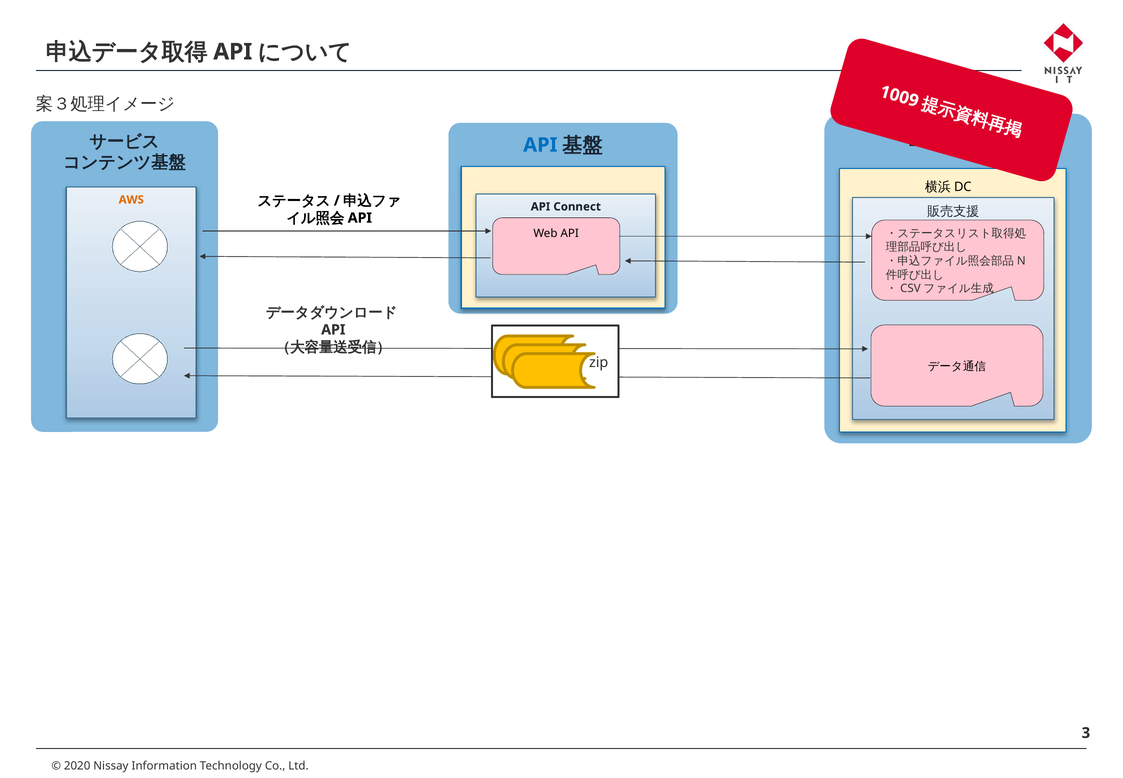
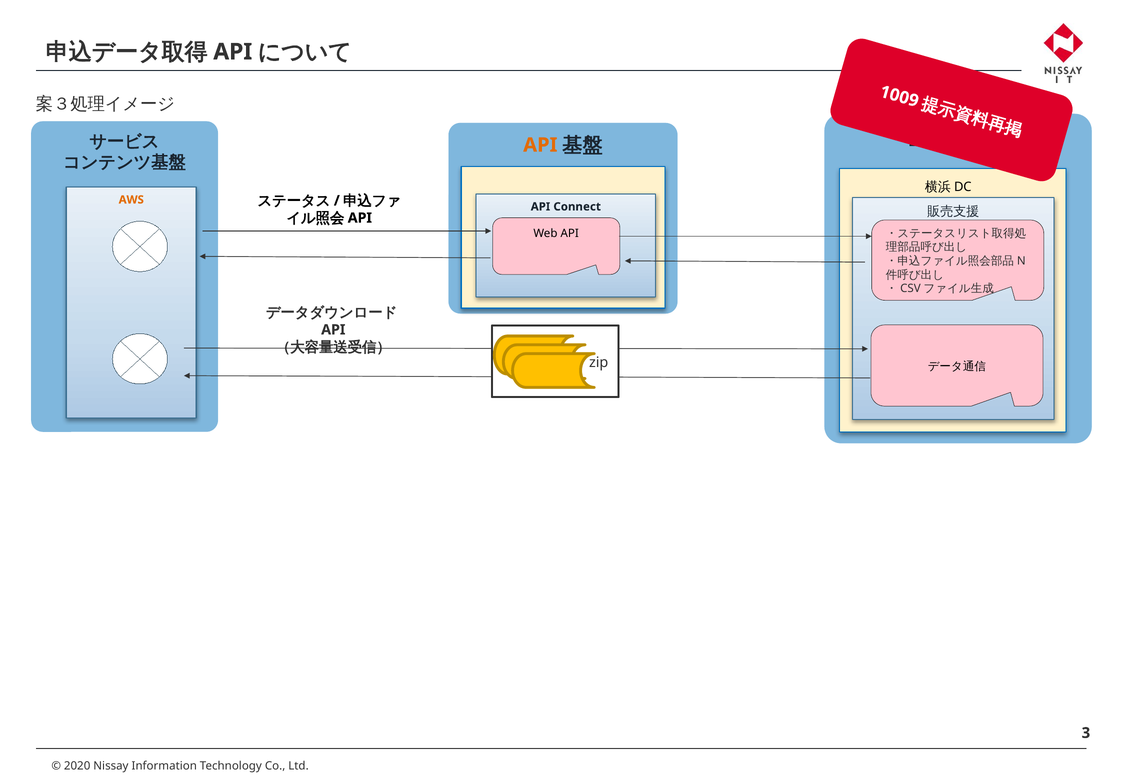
API at (540, 145) colour: blue -> orange
